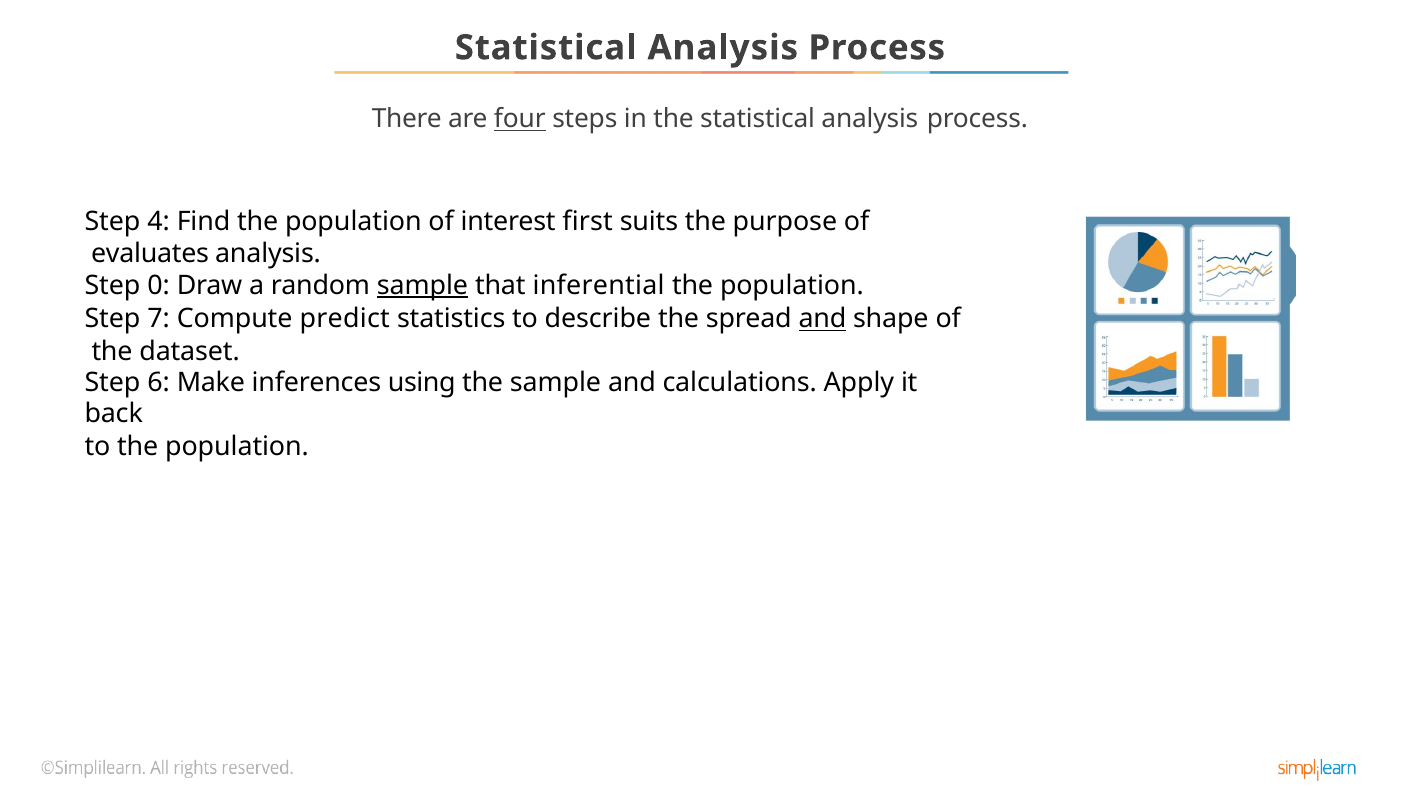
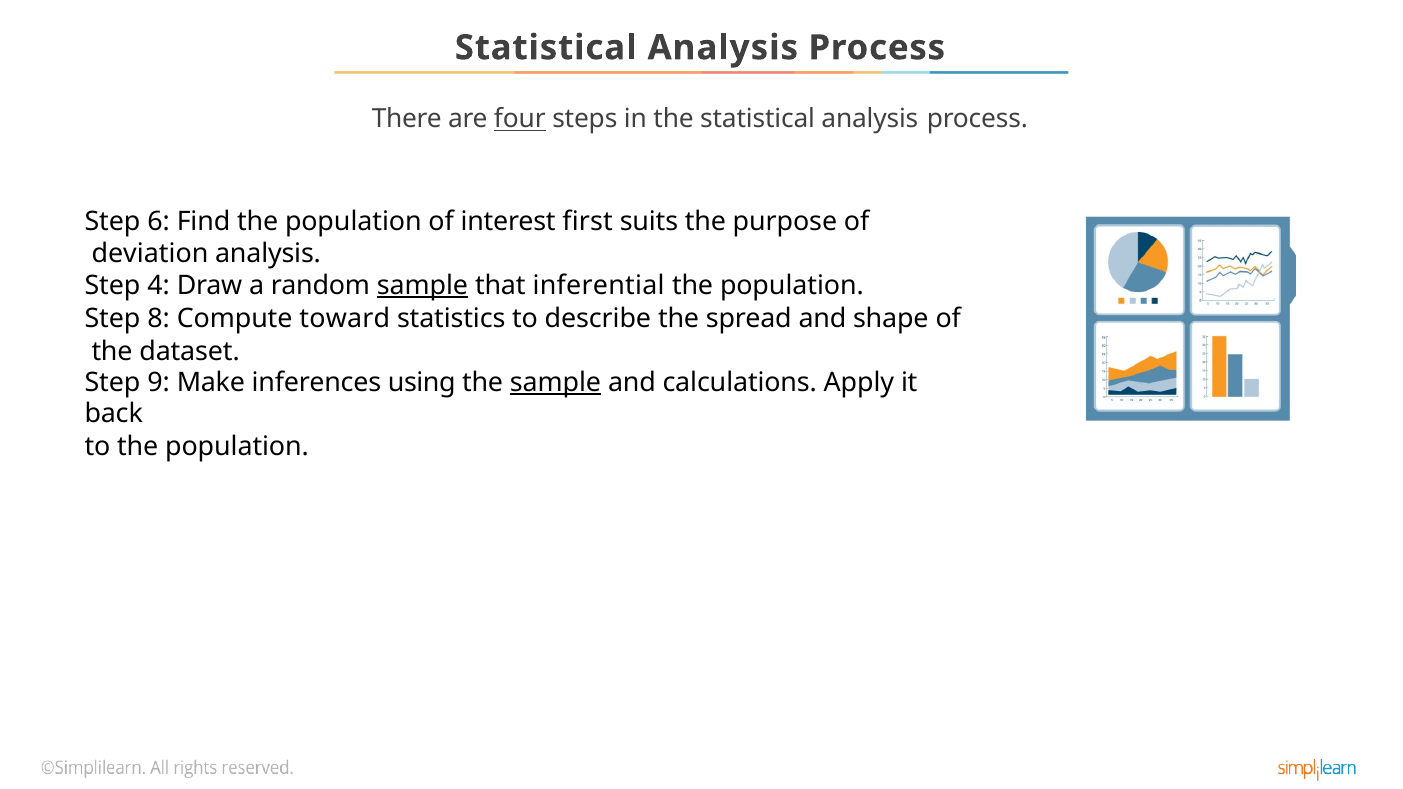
4: 4 -> 6
evaluates: evaluates -> deviation
0: 0 -> 4
7: 7 -> 8
predict: predict -> toward
and at (822, 319) underline: present -> none
6: 6 -> 9
sample at (555, 383) underline: none -> present
